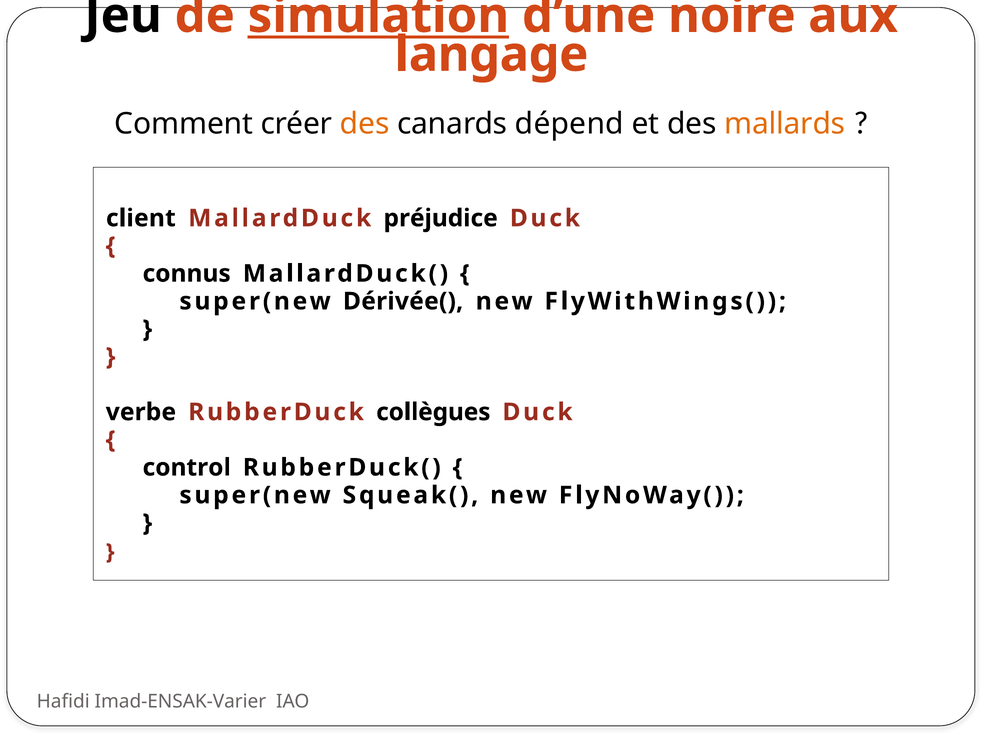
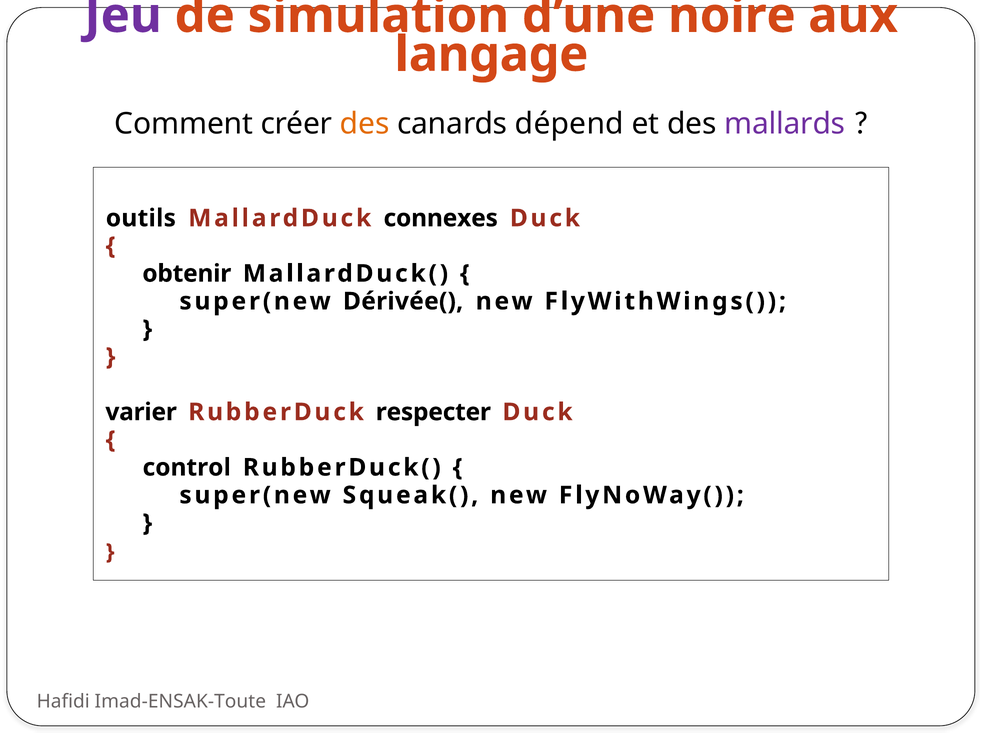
Jeu colour: black -> purple
simulation underline: present -> none
mallards colour: orange -> purple
client: client -> outils
préjudice: préjudice -> connexes
connus: connus -> obtenir
verbe: verbe -> varier
collègues: collègues -> respecter
Imad-ENSAK-Varier: Imad-ENSAK-Varier -> Imad-ENSAK-Toute
